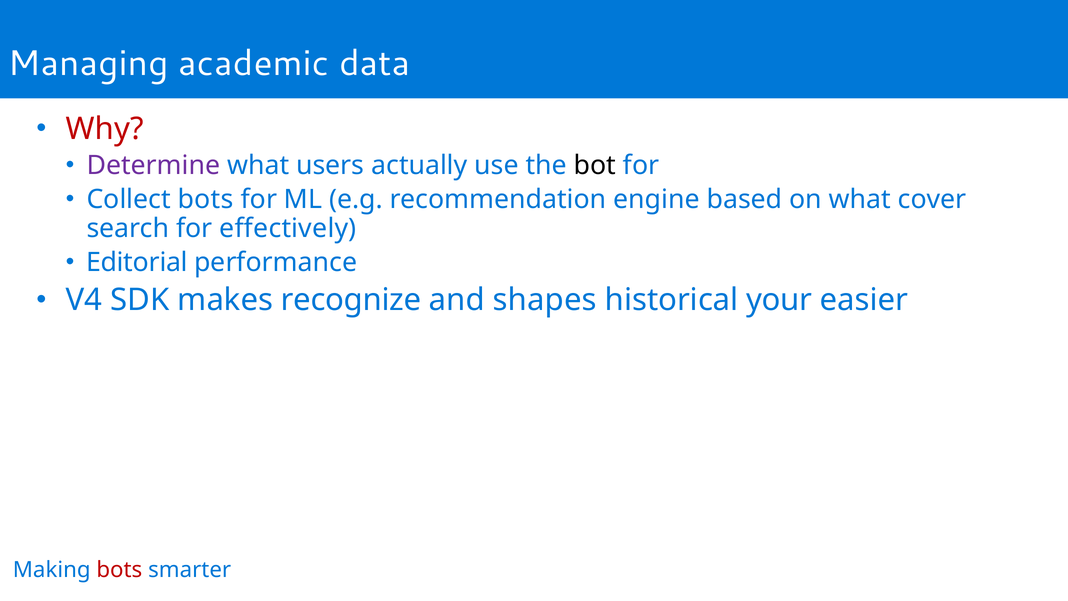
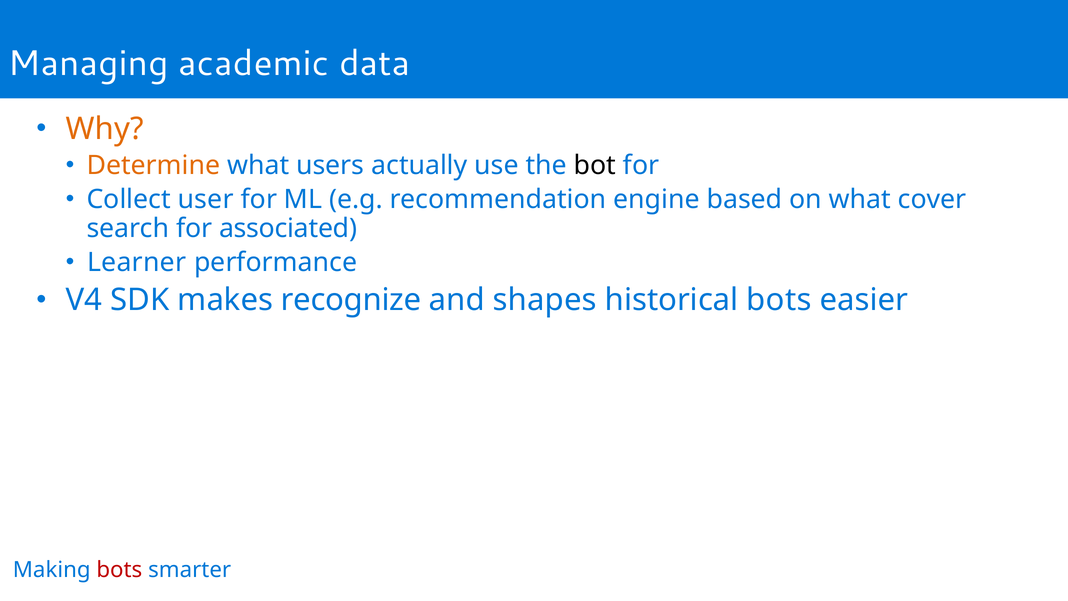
Why colour: red -> orange
Determine colour: purple -> orange
Collect bots: bots -> user
effectively: effectively -> associated
Editorial: Editorial -> Learner
historical your: your -> bots
